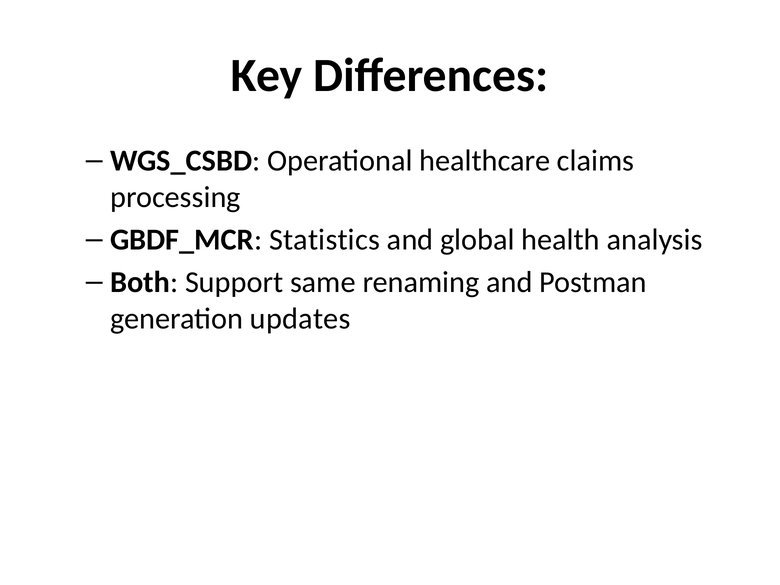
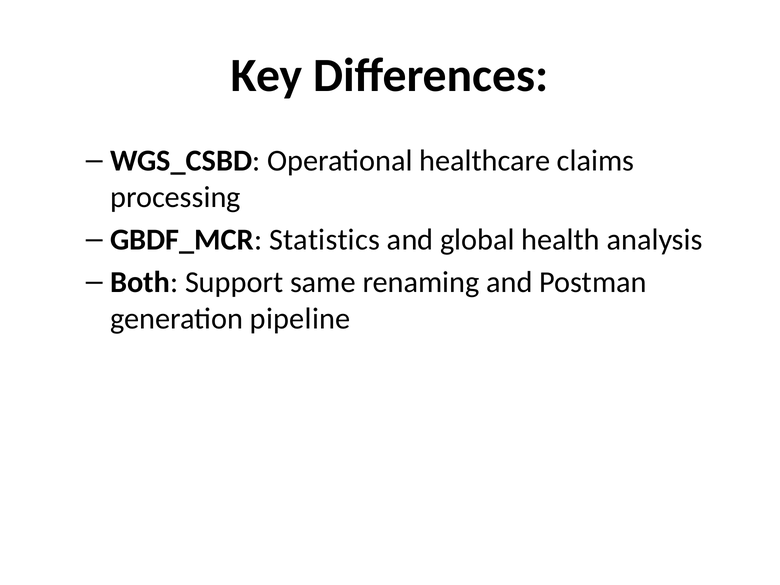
updates: updates -> pipeline
